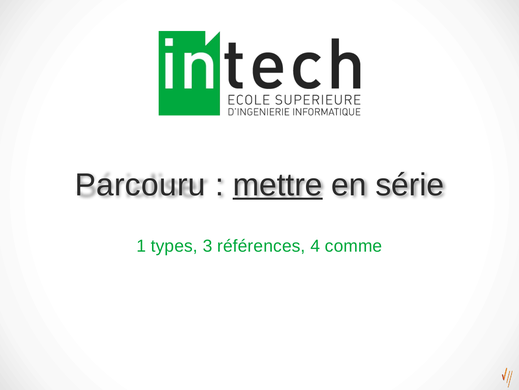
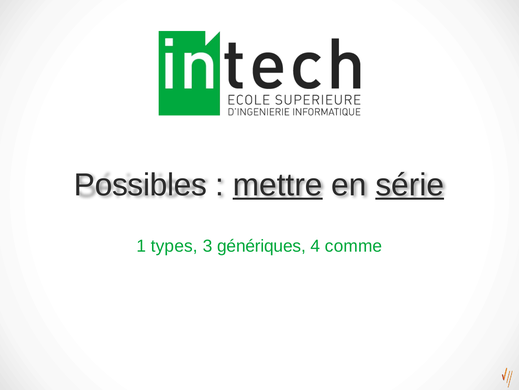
Parcouru: Parcouru -> Possibles
série underline: none -> present
références: références -> génériques
